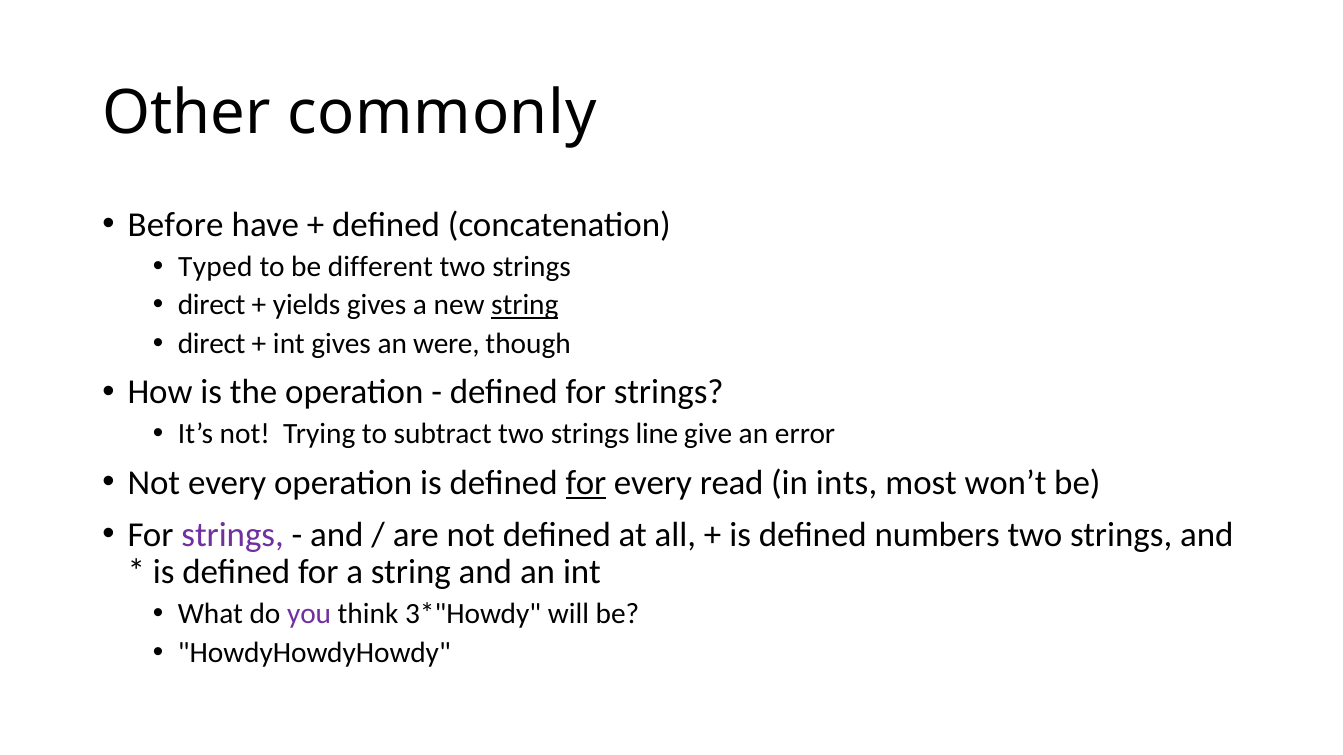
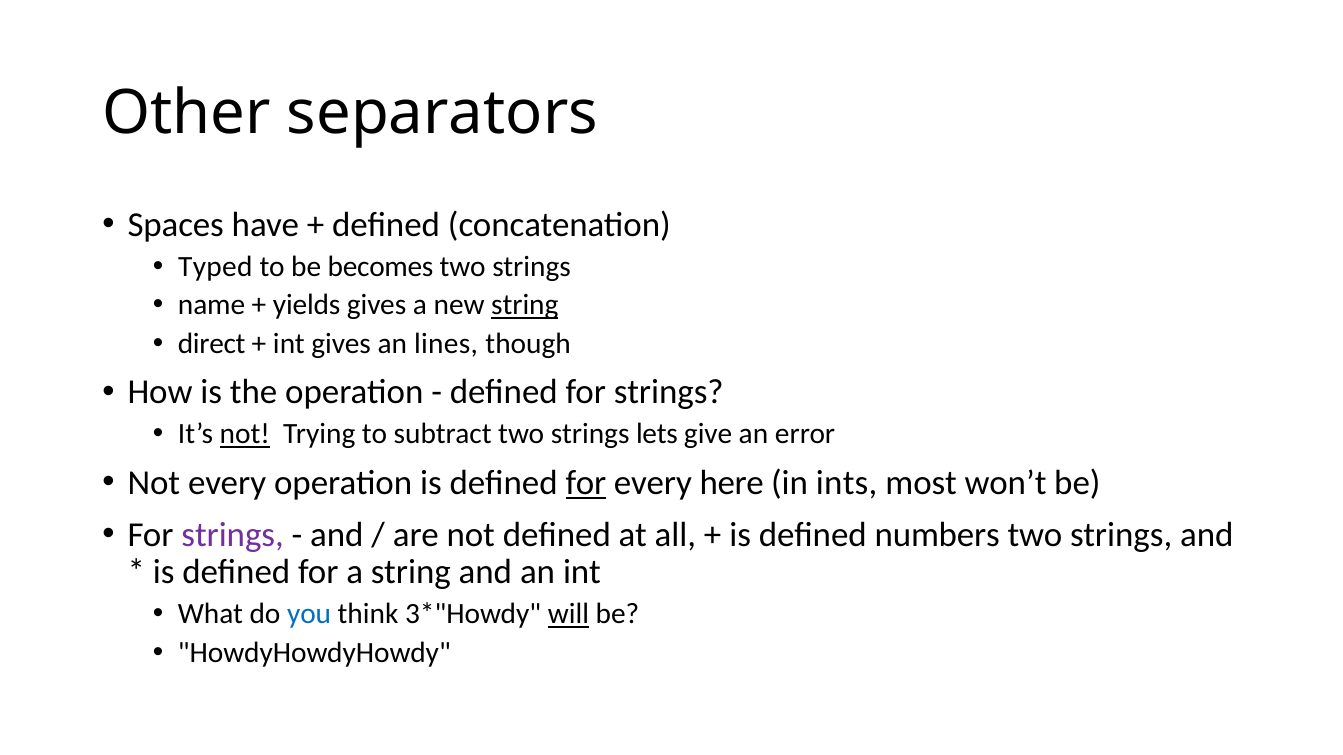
commonly: commonly -> separators
Before: Before -> Spaces
different: different -> becomes
direct at (212, 305): direct -> name
were: were -> lines
not at (245, 434) underline: none -> present
line: line -> lets
read: read -> here
you colour: purple -> blue
will underline: none -> present
